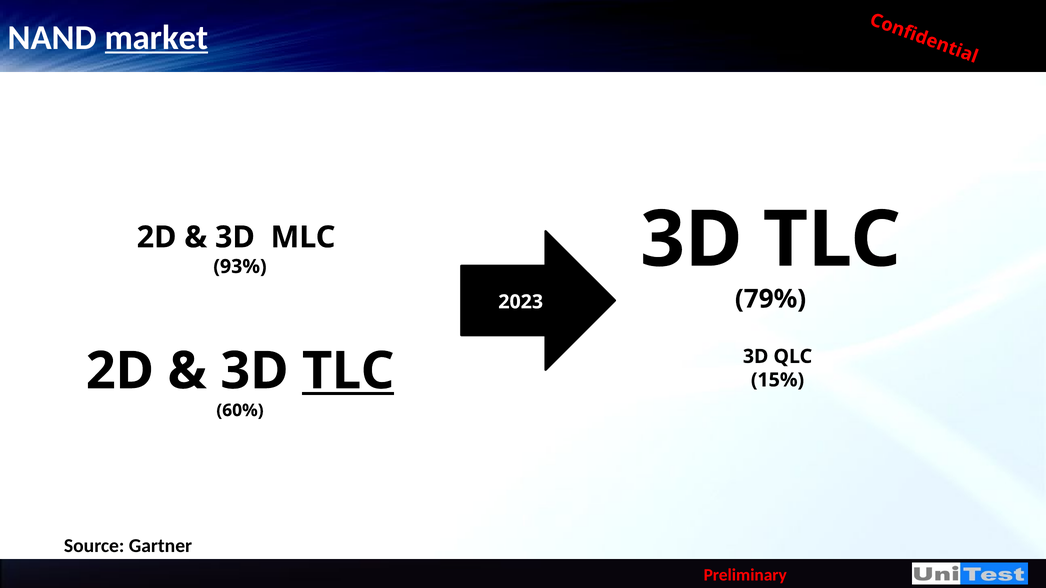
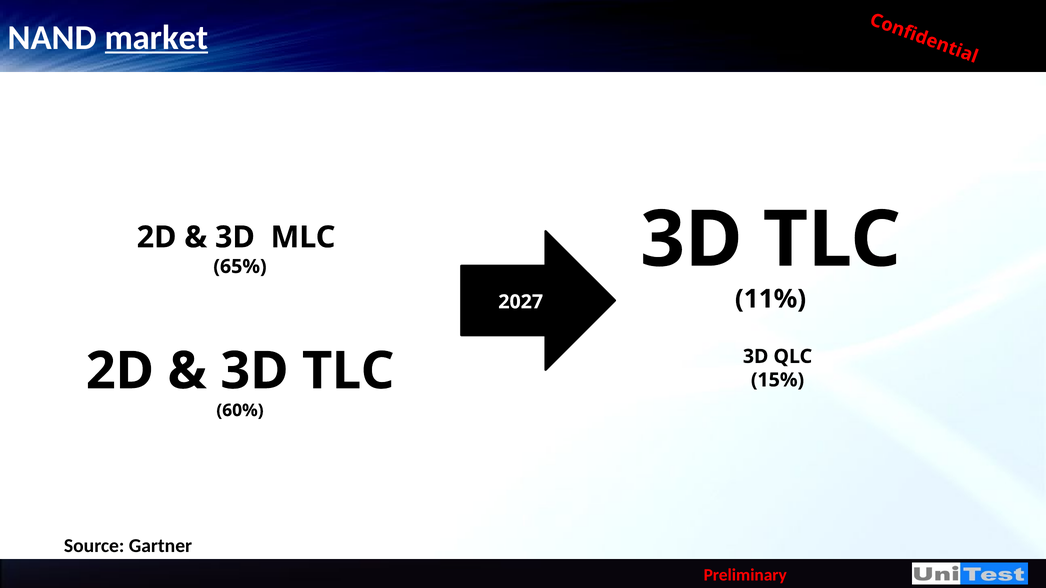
93%: 93% -> 65%
79%: 79% -> 11%
2023: 2023 -> 2027
TLC at (348, 371) underline: present -> none
